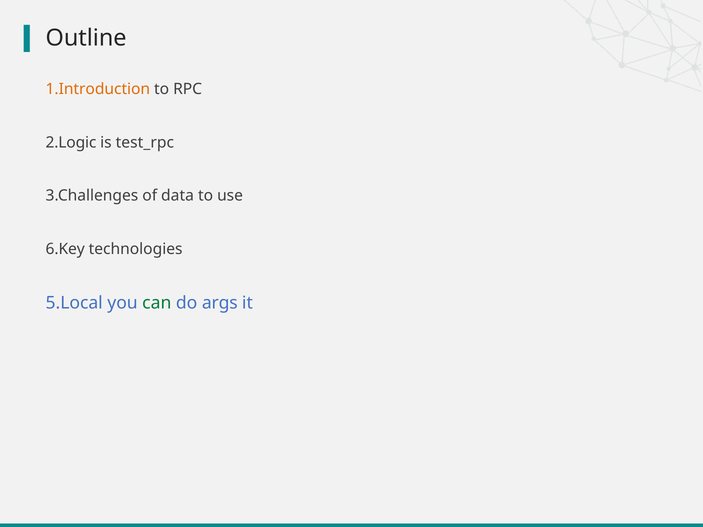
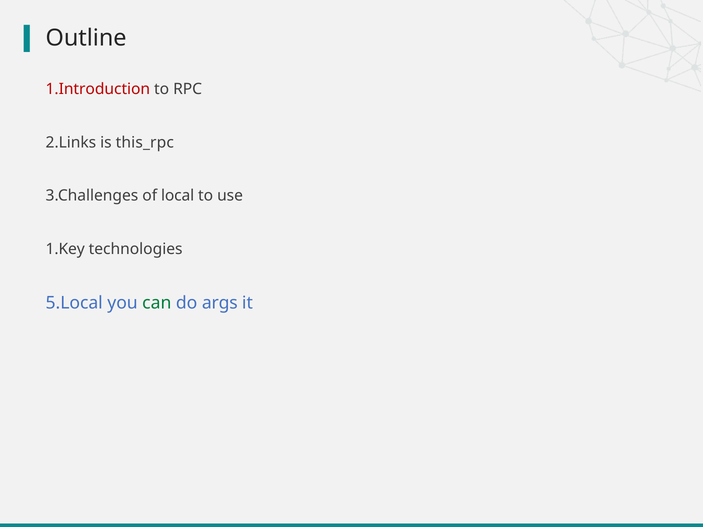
1.Introduction colour: orange -> red
2.Logic: 2.Logic -> 2.Links
test_rpc: test_rpc -> this_rpc
data: data -> local
6.Key: 6.Key -> 1.Key
